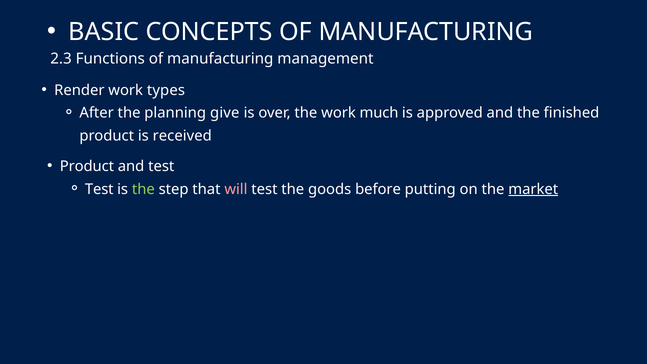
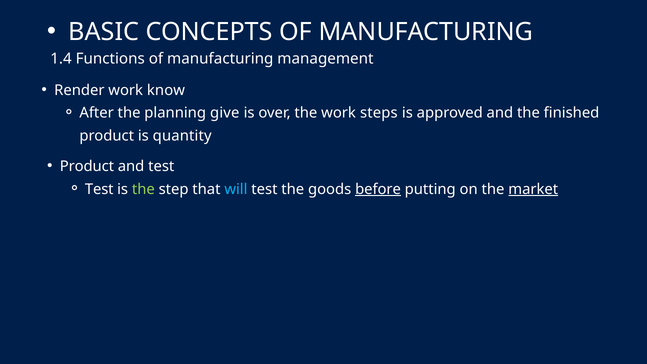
2.3: 2.3 -> 1.4
types: types -> know
much: much -> steps
received: received -> quantity
will colour: pink -> light blue
before underline: none -> present
